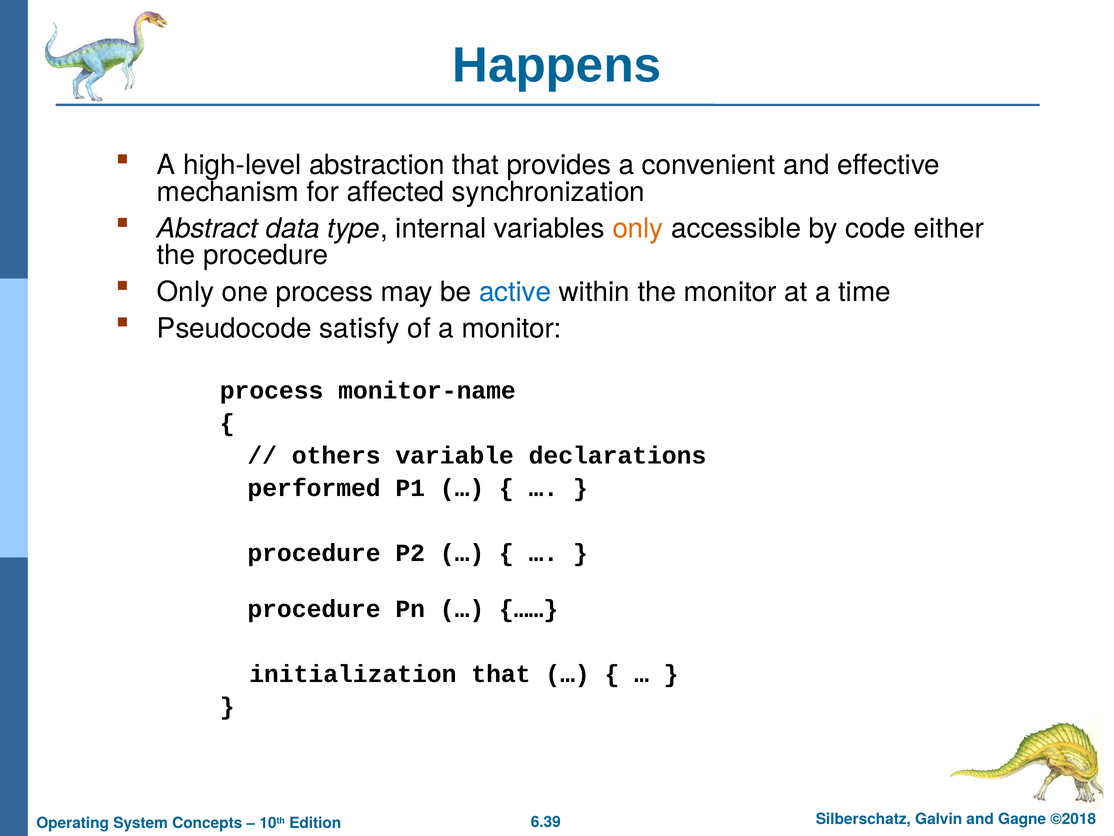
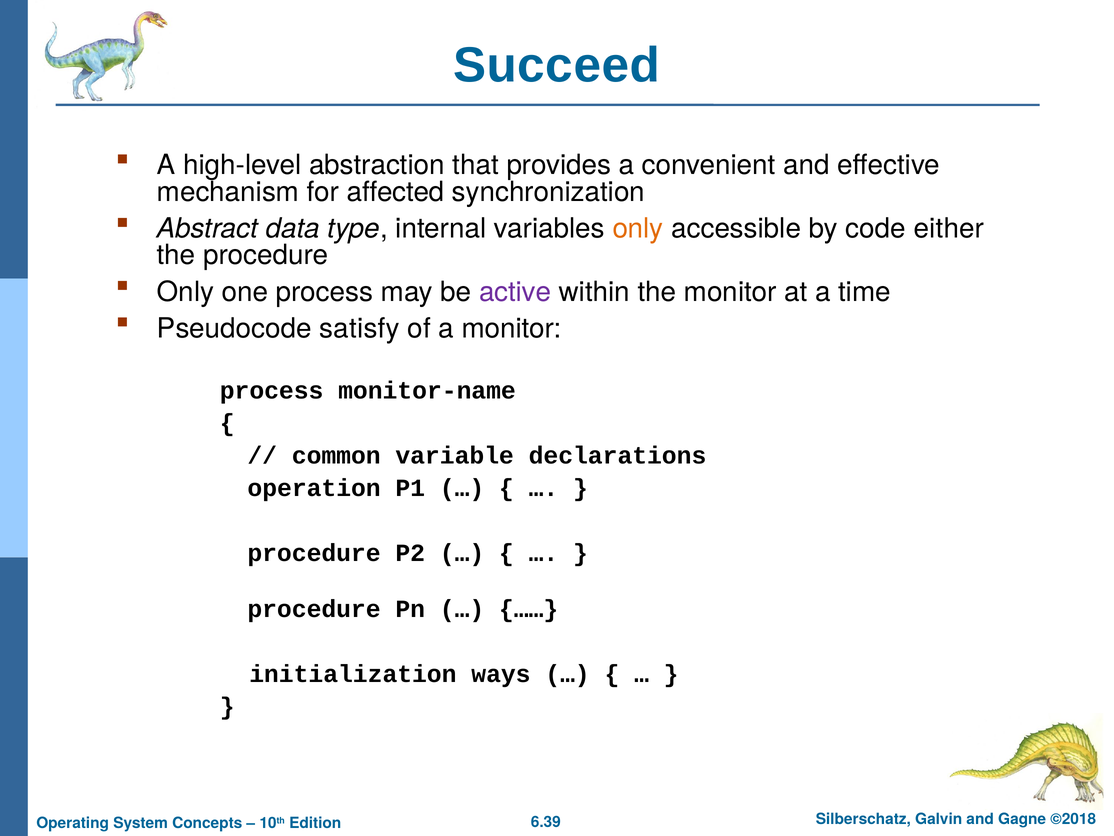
Happens: Happens -> Succeed
active colour: blue -> purple
others: others -> common
performed: performed -> operation
initialization that: that -> ways
